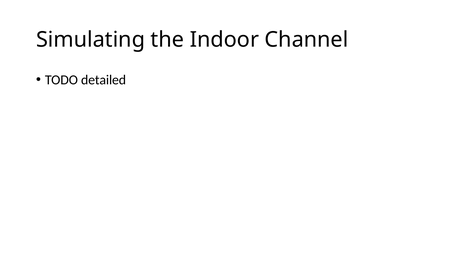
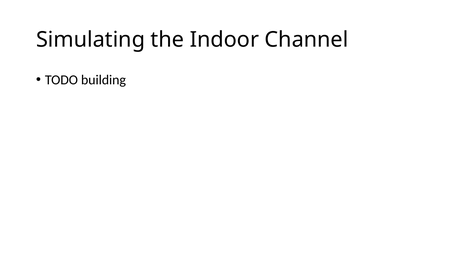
detailed: detailed -> building
